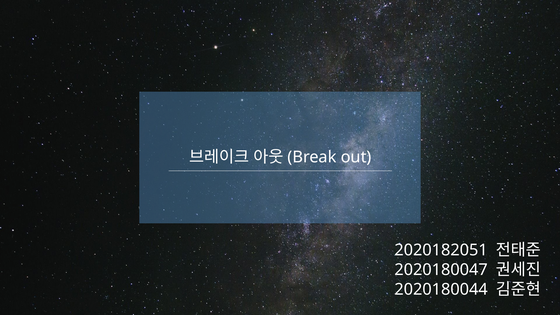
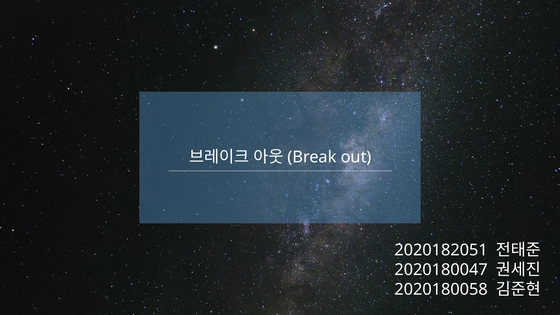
2020180044: 2020180044 -> 2020180058
